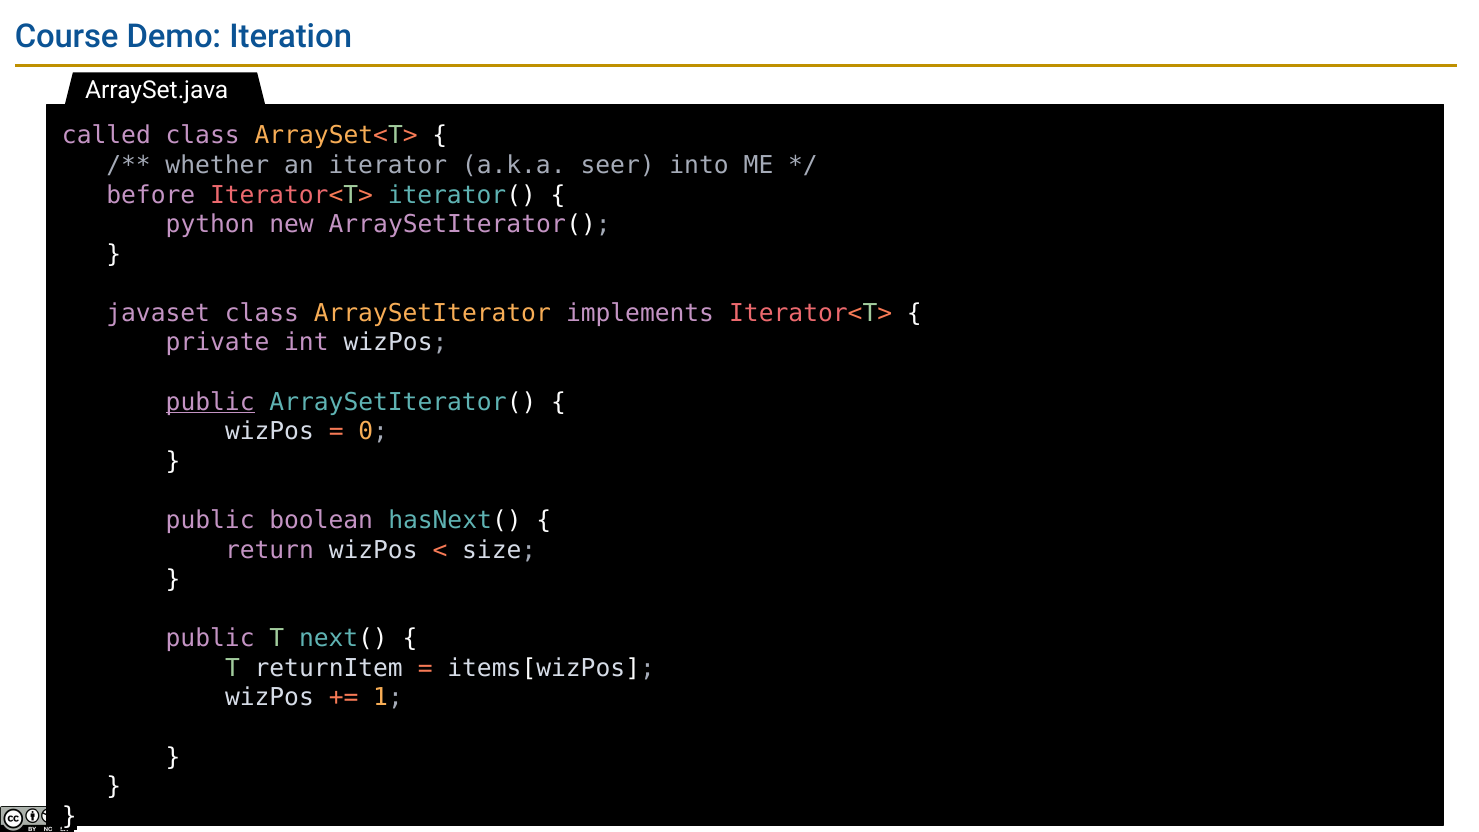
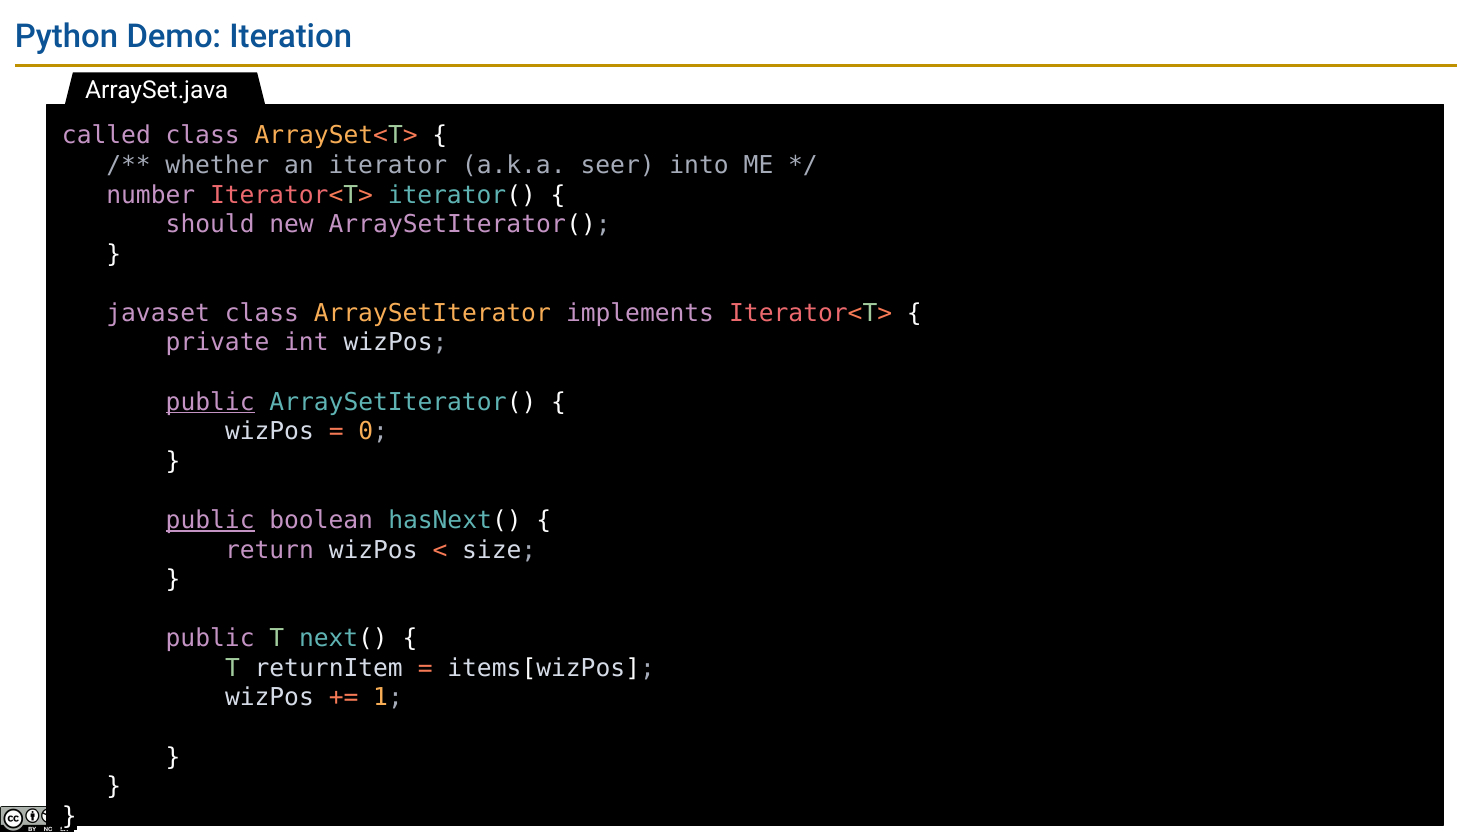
Course: Course -> Python
before: before -> number
python: python -> should
public at (210, 520) underline: none -> present
